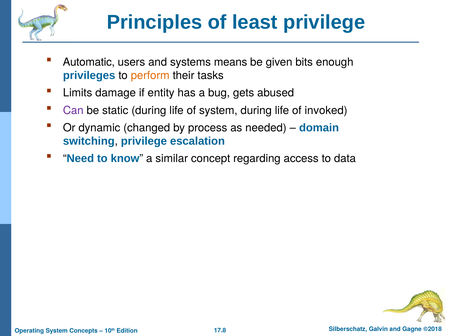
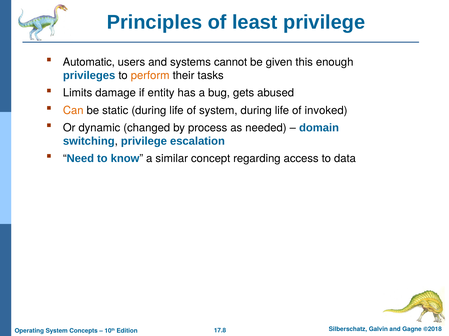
means: means -> cannot
bits: bits -> this
Can colour: purple -> orange
